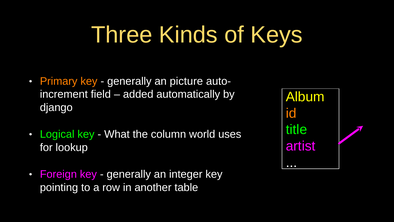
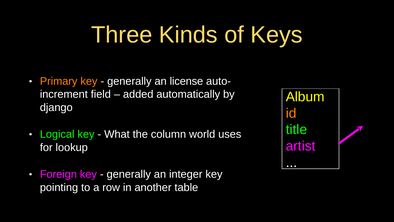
picture: picture -> license
